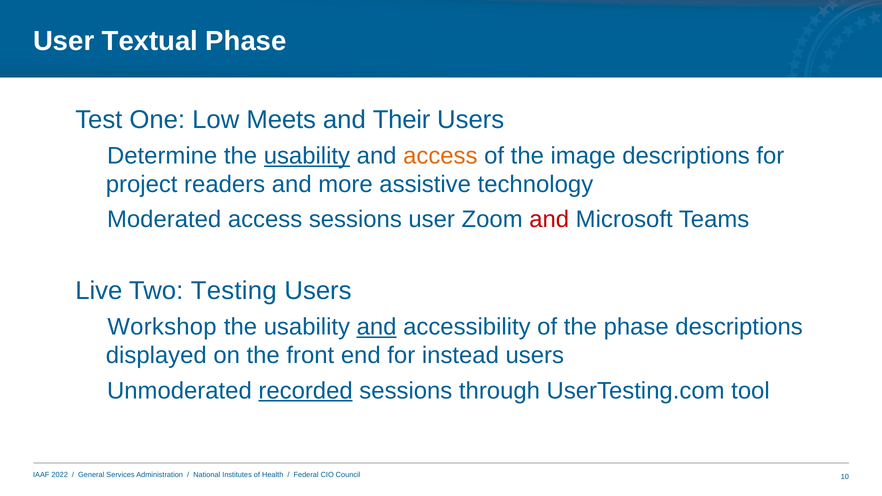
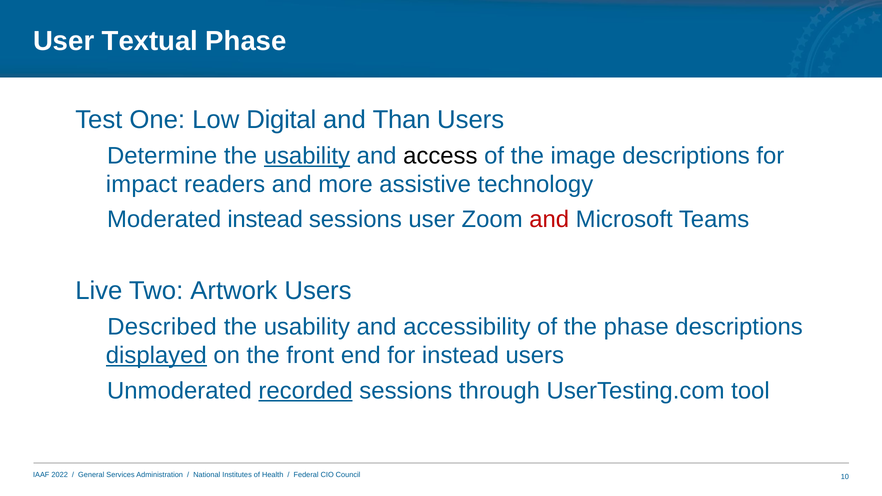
Meets: Meets -> Digital
Their: Their -> Than
access at (440, 156) colour: orange -> black
project: project -> impact
Moderated access: access -> instead
Testing: Testing -> Artwork
Workshop: Workshop -> Described
and at (377, 327) underline: present -> none
displayed underline: none -> present
